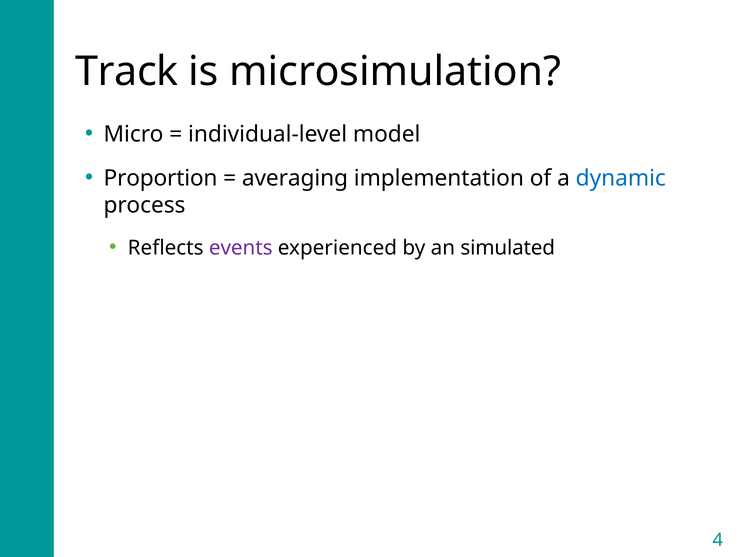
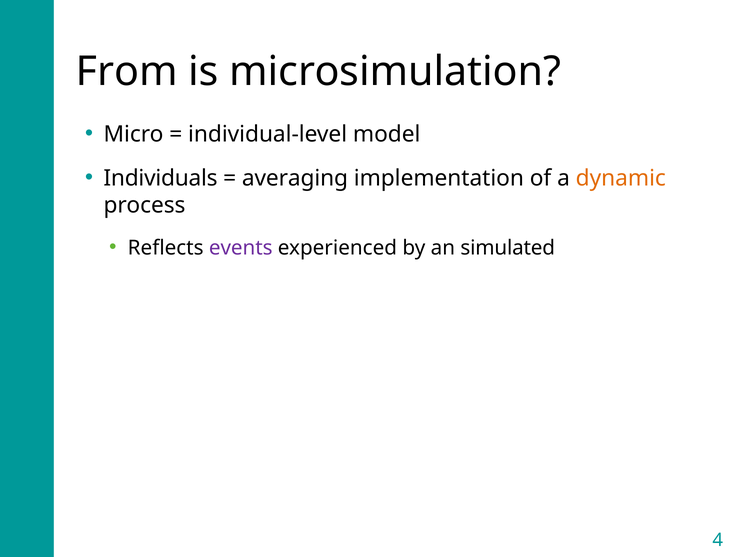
Track: Track -> From
Proportion: Proportion -> Individuals
dynamic colour: blue -> orange
